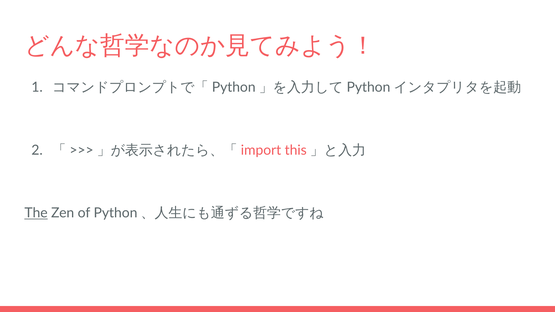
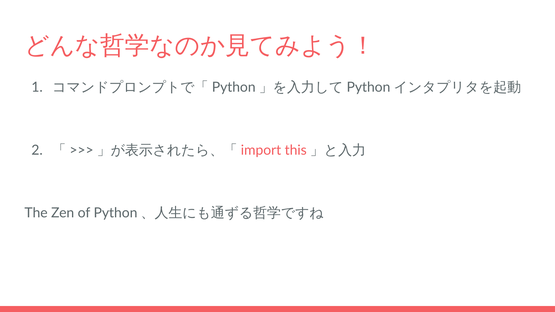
The underline: present -> none
